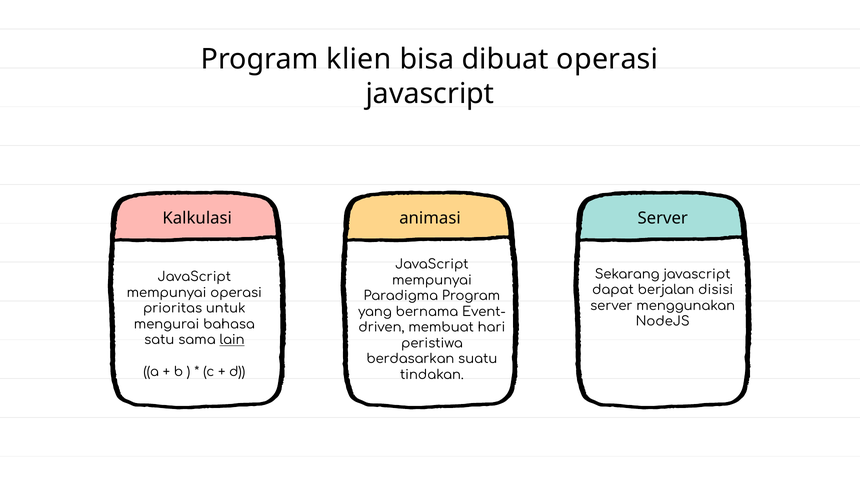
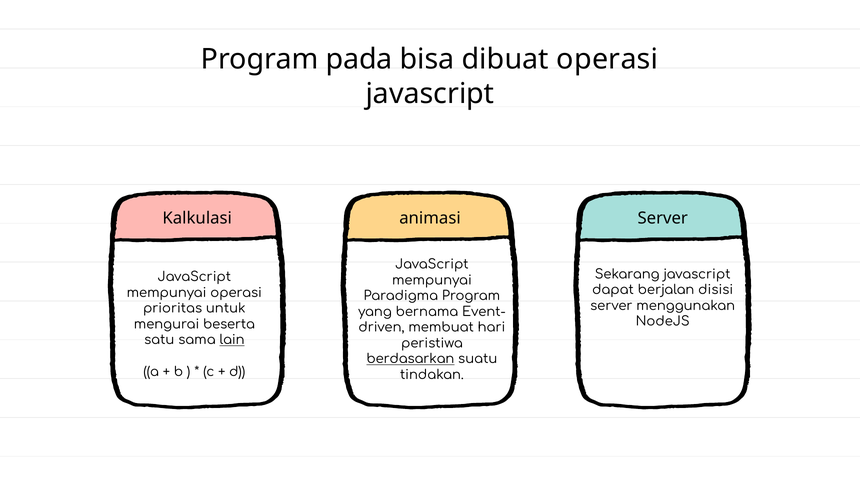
klien: klien -> pada
bahasa: bahasa -> beserta
berdasarkan underline: none -> present
